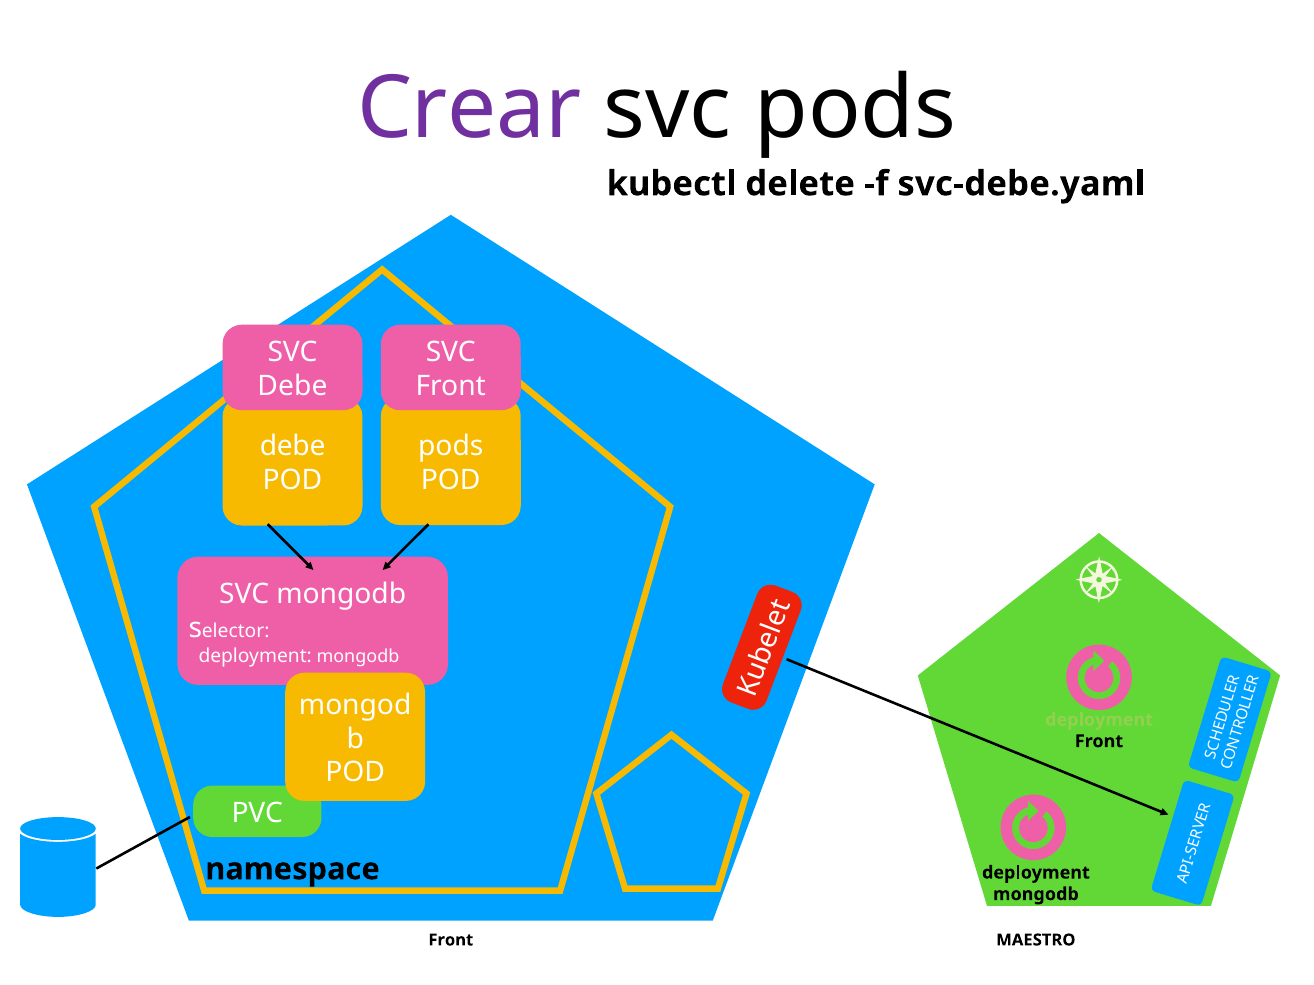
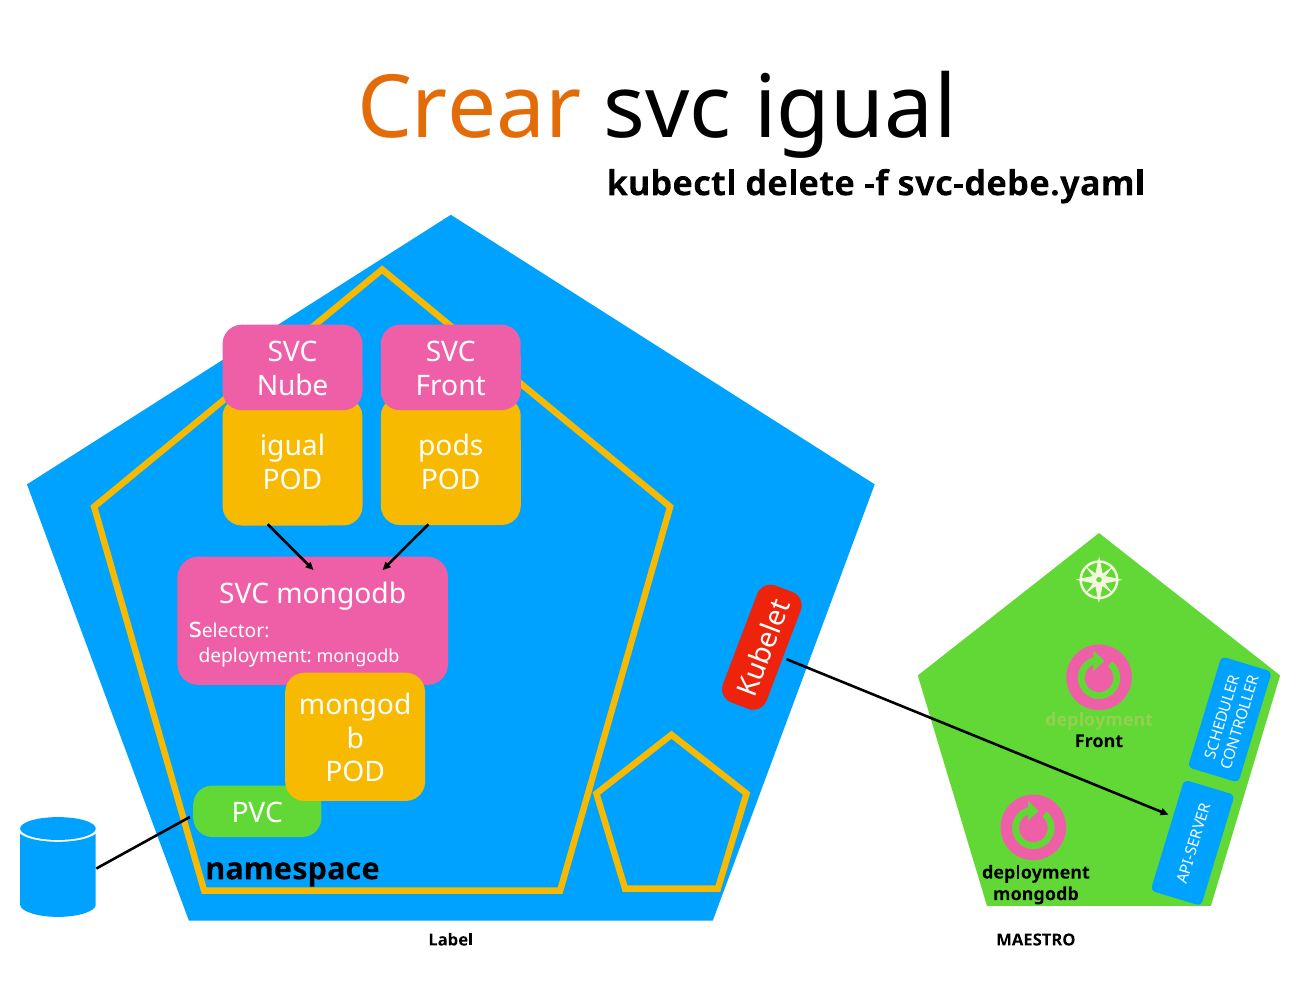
Crear colour: purple -> orange
svc pods: pods -> igual
Debe at (292, 387): Debe -> Nube
debe at (293, 447): debe -> igual
Front at (451, 940): Front -> Label
